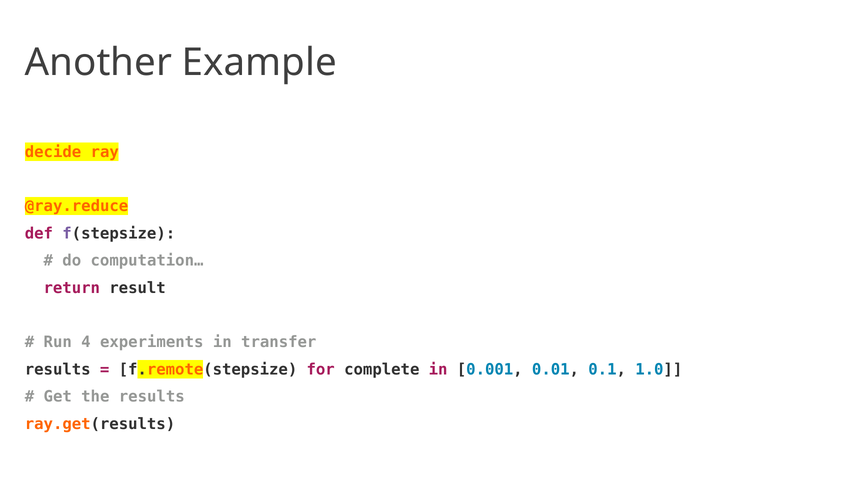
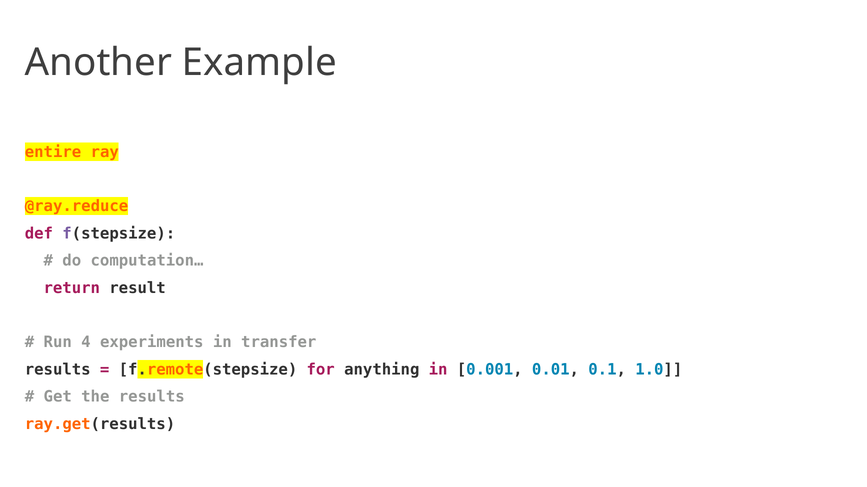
decide: decide -> entire
complete: complete -> anything
